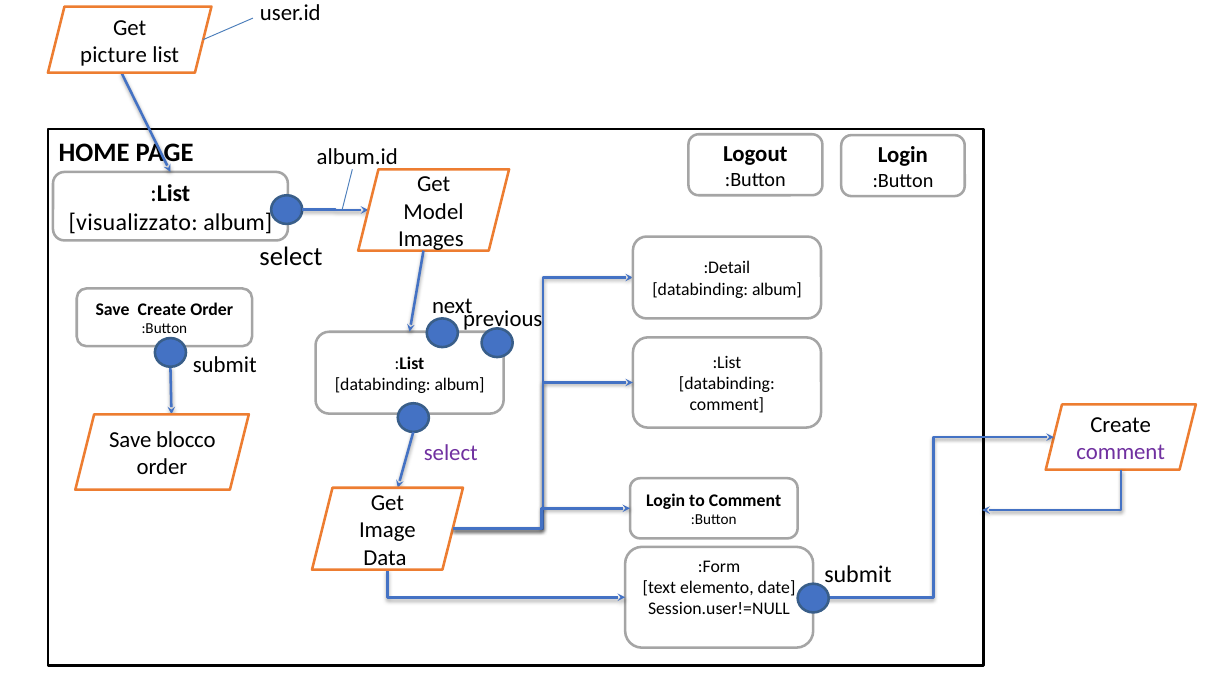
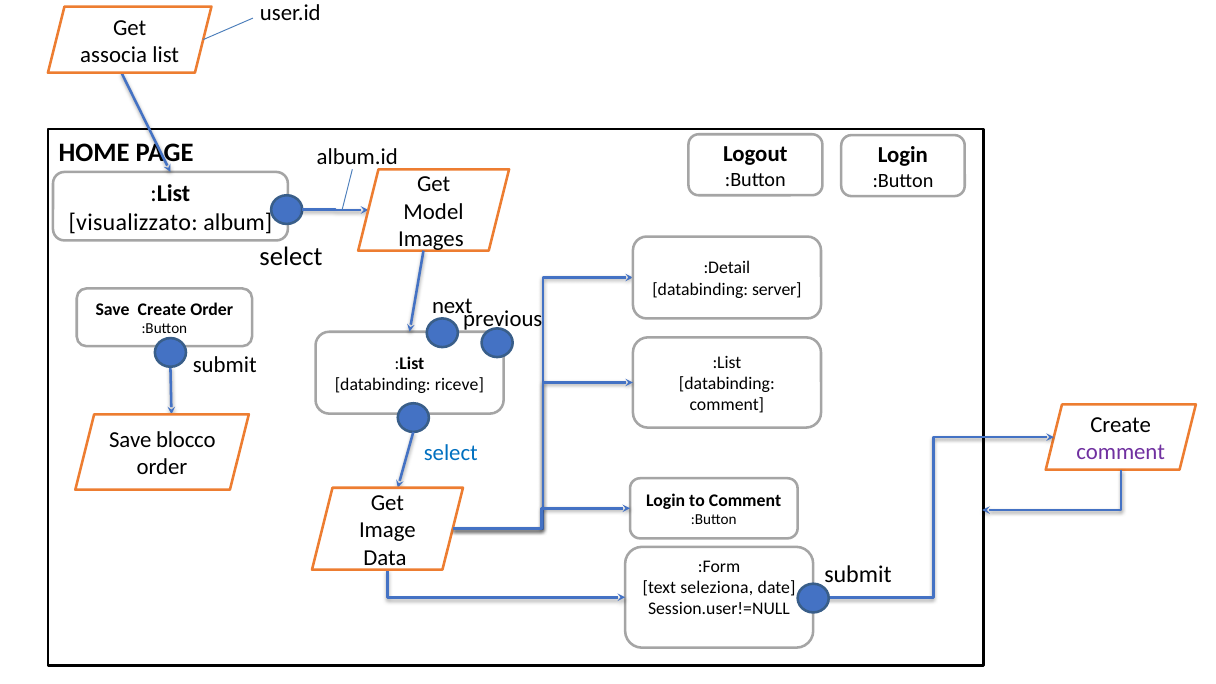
picture: picture -> associa
album at (777, 289): album -> server
album at (460, 385): album -> riceve
select at (451, 453) colour: purple -> blue
elemento: elemento -> seleziona
